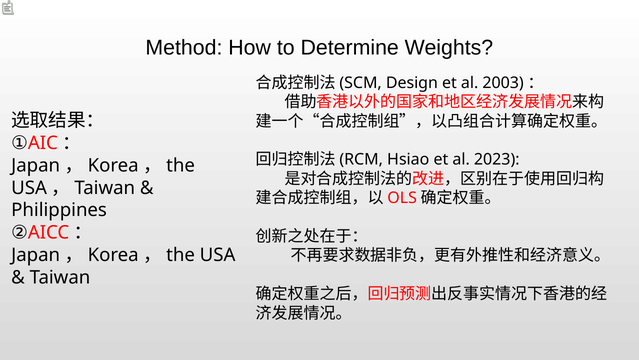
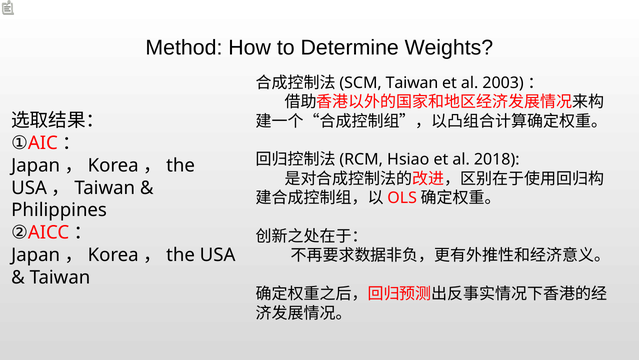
Design at (412, 83): Design -> Taiwan
2023: 2023 -> 2018
